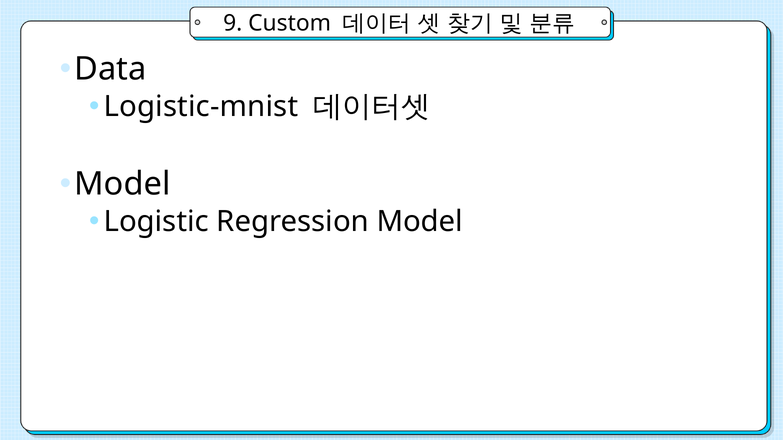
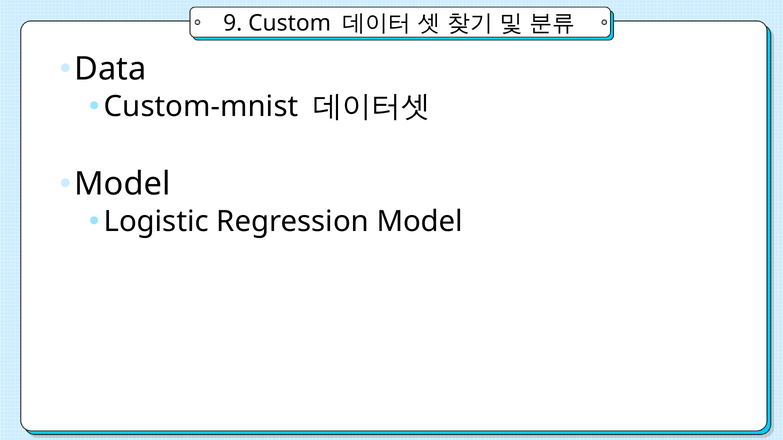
Logistic-mnist: Logistic-mnist -> Custom-mnist
